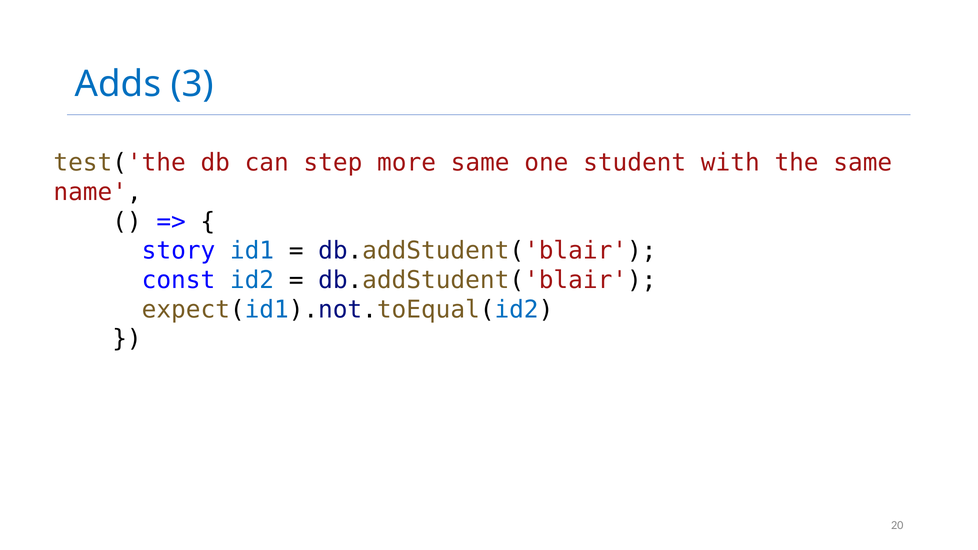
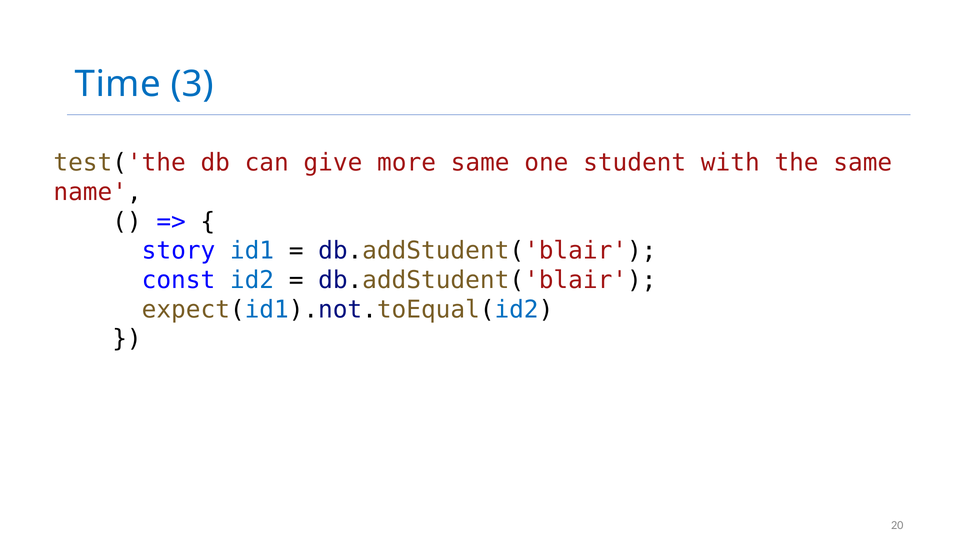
Adds: Adds -> Time
step: step -> give
